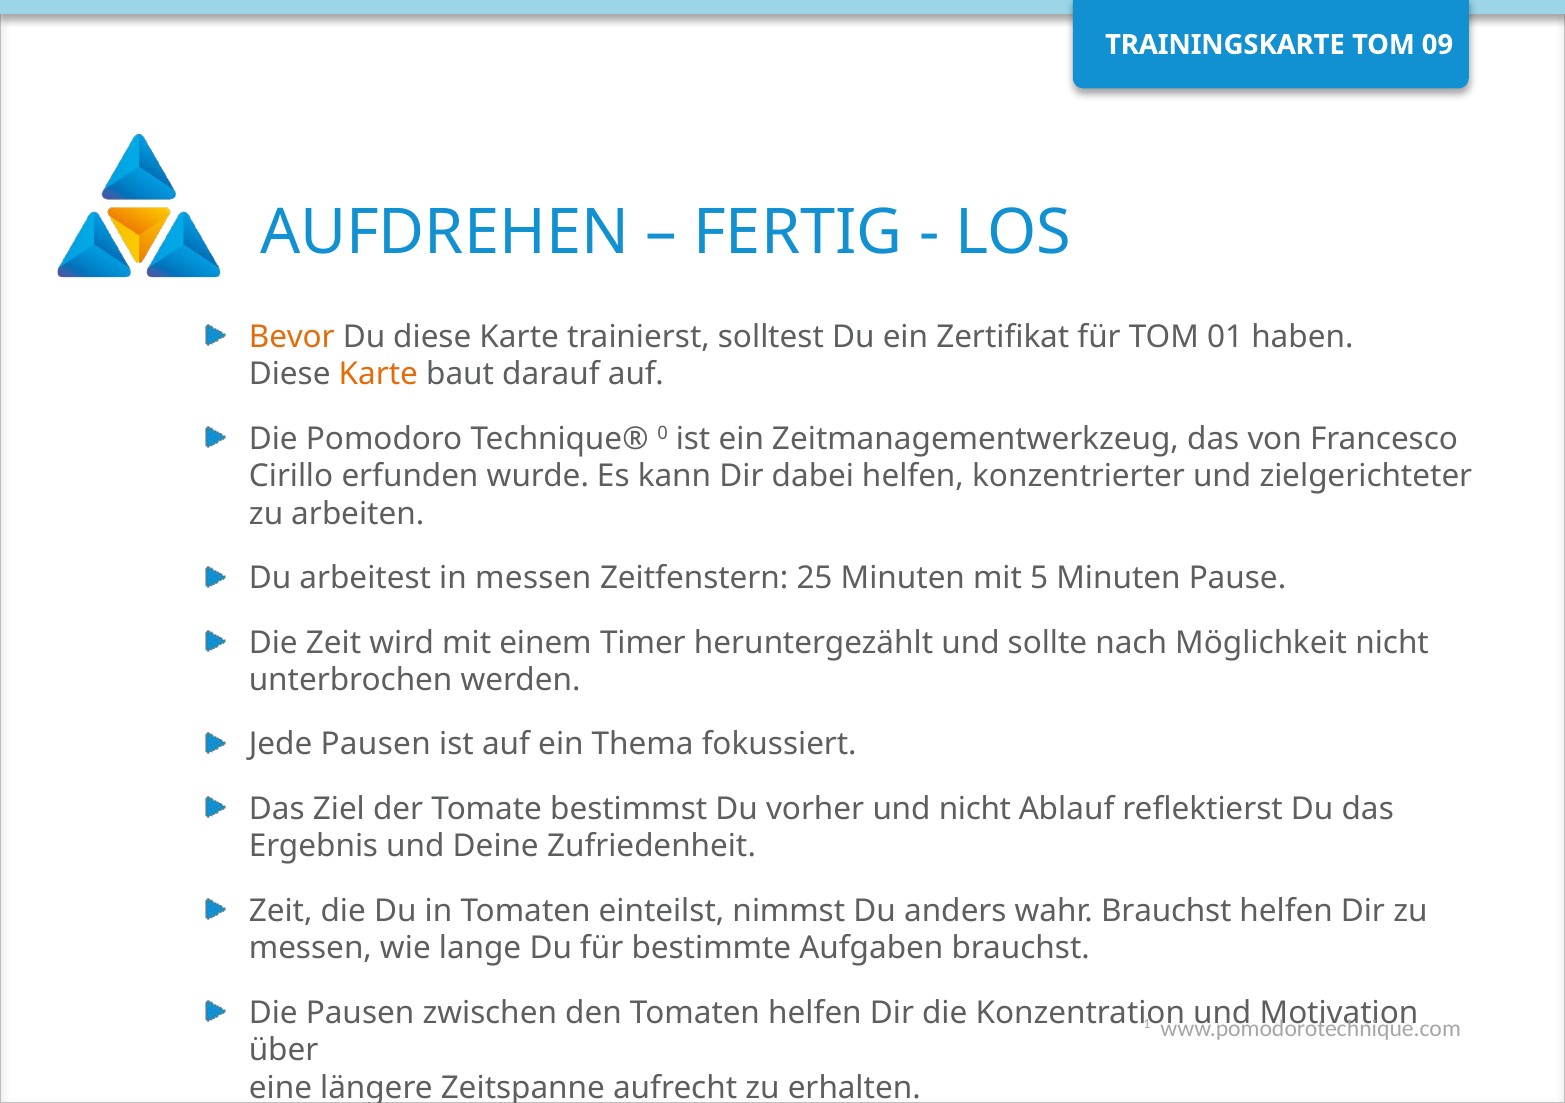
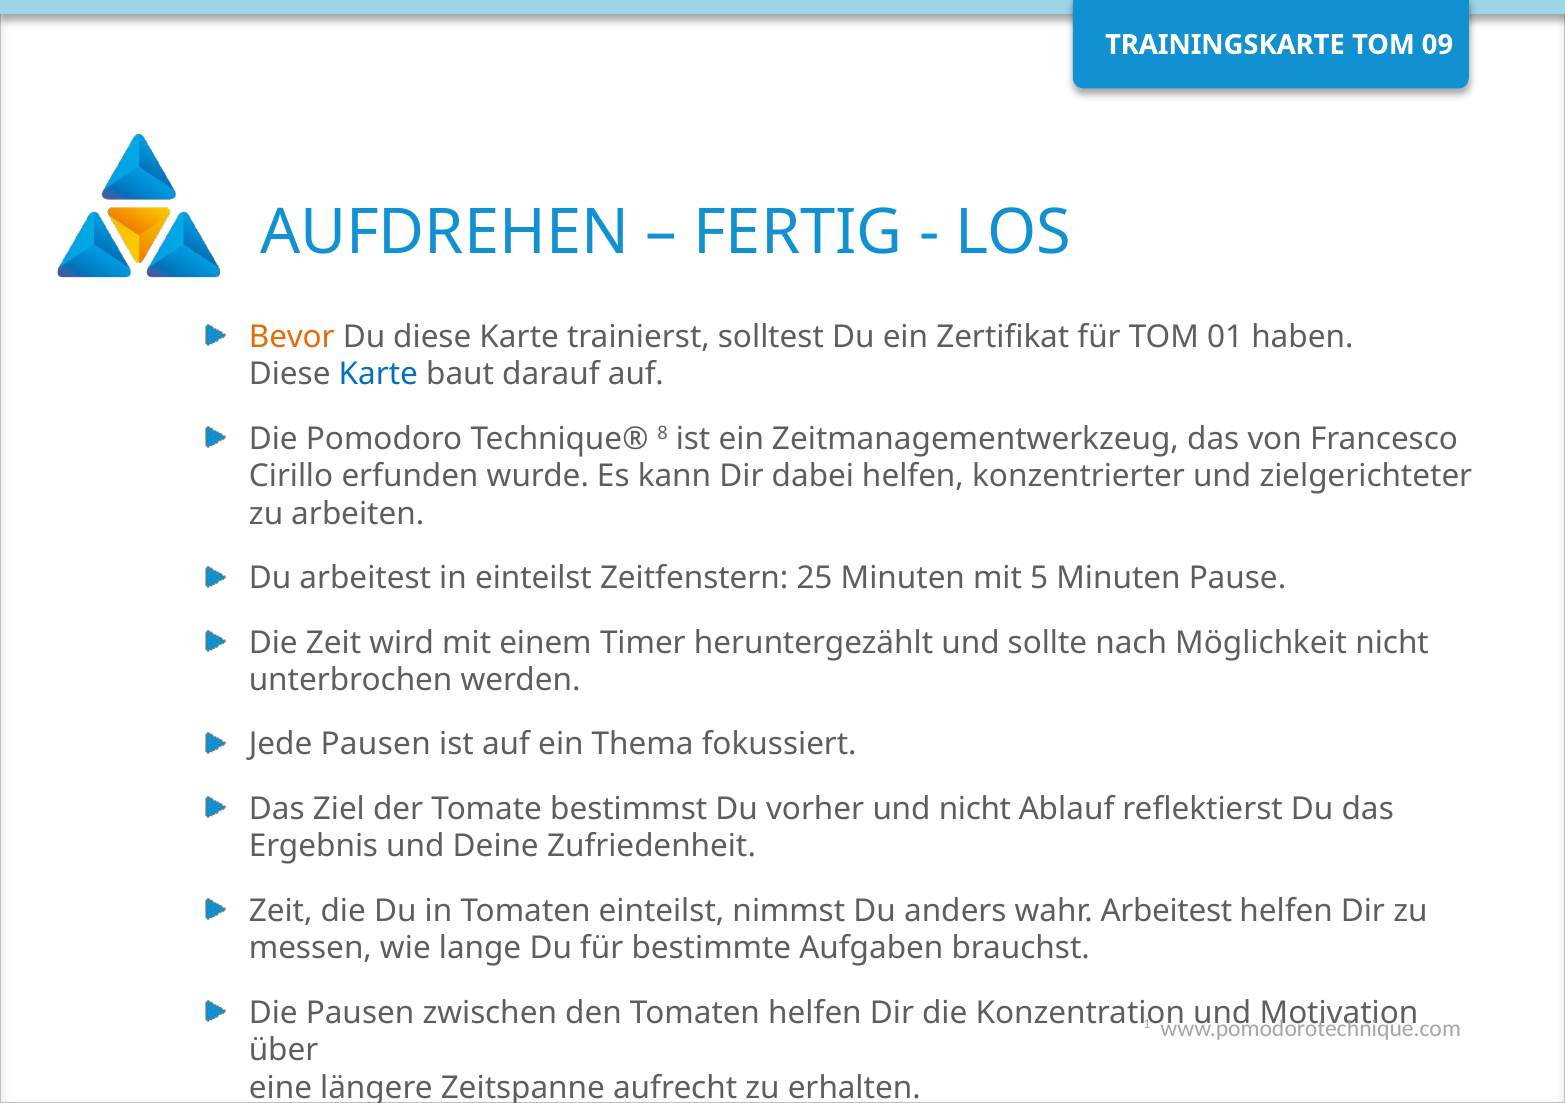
Karte at (378, 375) colour: orange -> blue
0: 0 -> 8
in messen: messen -> einteilst
wahr Brauchst: Brauchst -> Arbeitest
